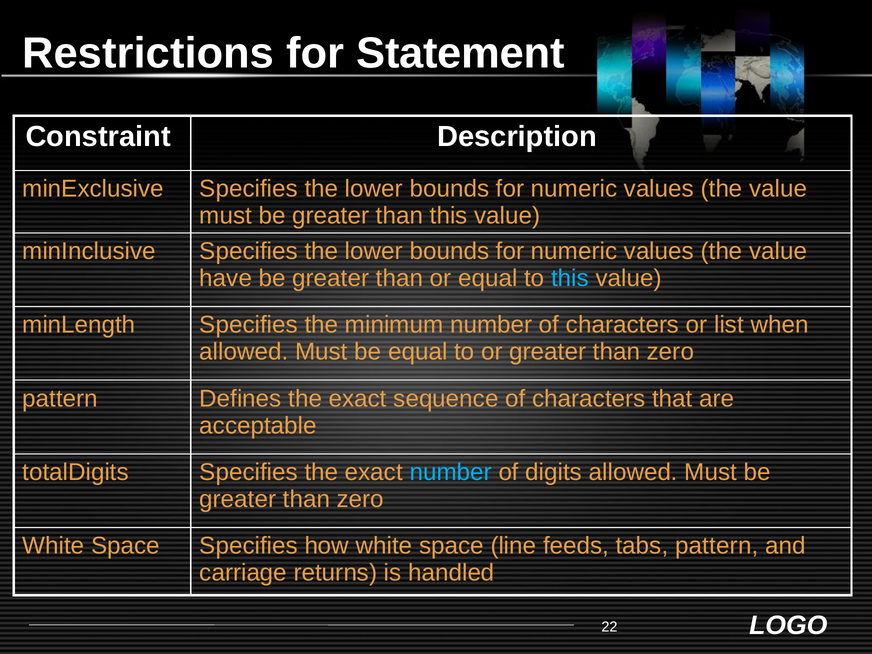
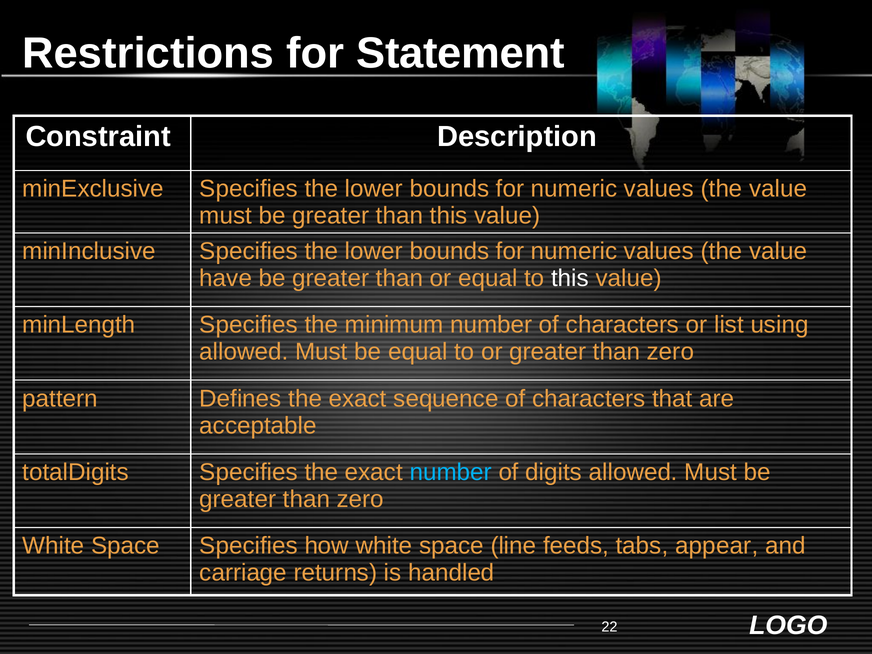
this at (570, 278) colour: light blue -> white
when: when -> using
tabs pattern: pattern -> appear
